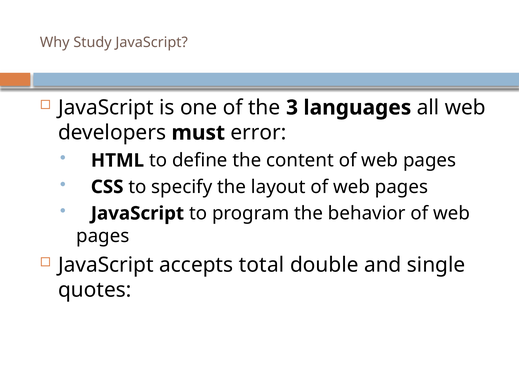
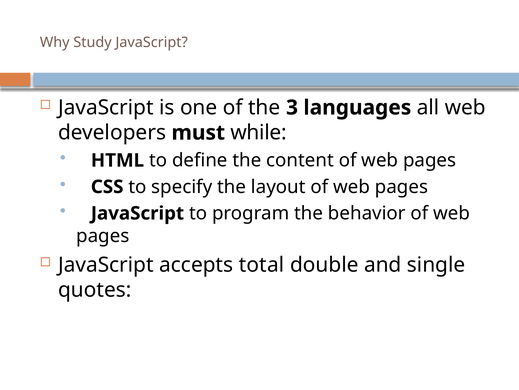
error: error -> while
